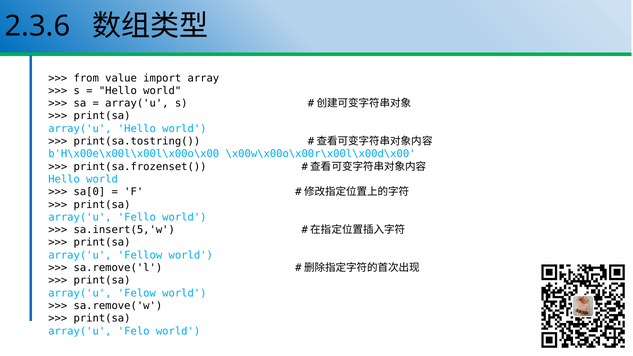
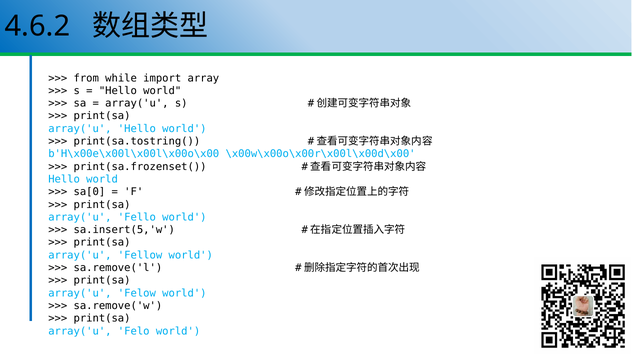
2.3.6: 2.3.6 -> 4.6.2
value: value -> while
